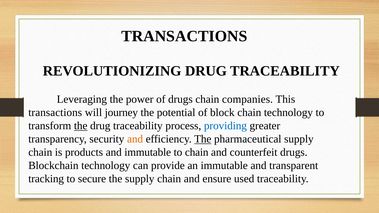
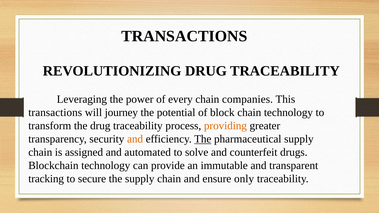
of drugs: drugs -> every
the at (81, 126) underline: present -> none
providing colour: blue -> orange
products: products -> assigned
and immutable: immutable -> automated
to chain: chain -> solve
used: used -> only
